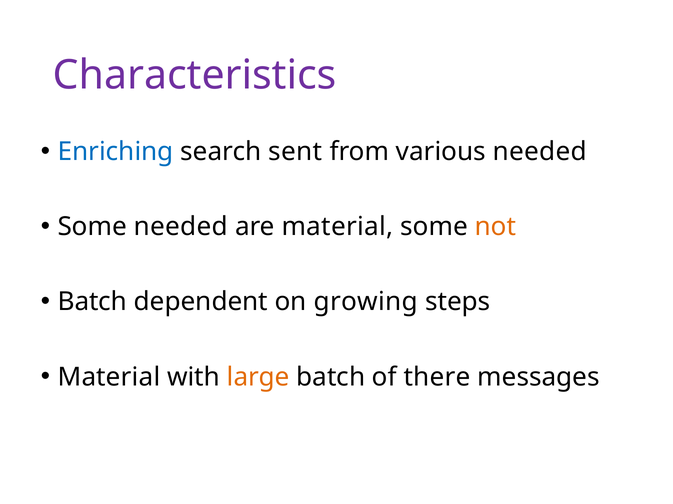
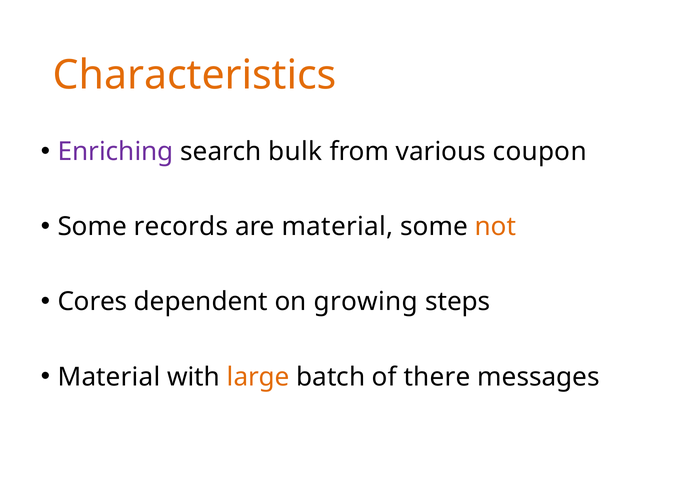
Characteristics colour: purple -> orange
Enriching colour: blue -> purple
sent: sent -> bulk
various needed: needed -> coupon
Some needed: needed -> records
Batch at (92, 302): Batch -> Cores
